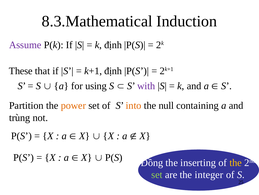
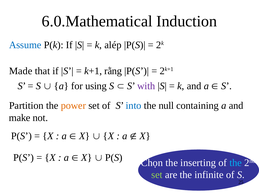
8.3.Mathematical: 8.3.Mathematical -> 6.0.Mathematical
Assume colour: purple -> blue
k định: định -> alép
These: These -> Made
k+1 định: định -> rằng
into colour: orange -> blue
trùng: trùng -> make
Đồng: Đồng -> Chọn
the at (236, 162) colour: yellow -> light blue
integer: integer -> infinite
